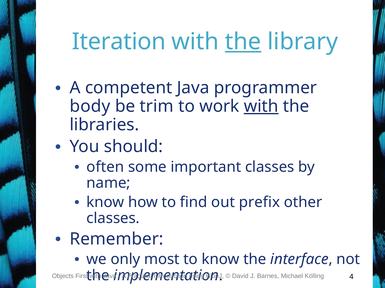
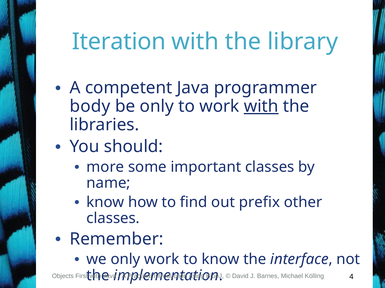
the at (243, 42) underline: present -> none
be trim: trim -> only
often: often -> more
only most: most -> work
